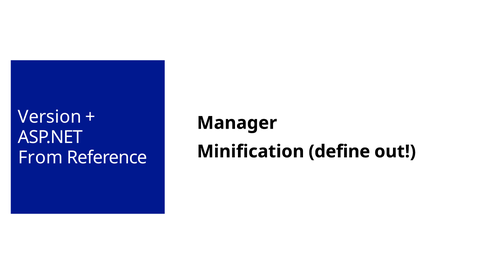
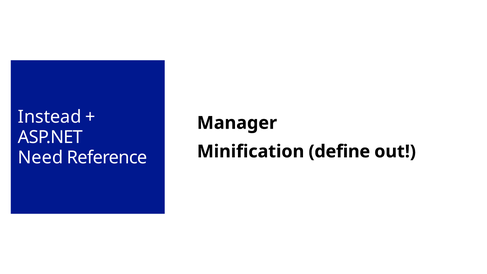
Version: Version -> Instead
From: From -> Need
